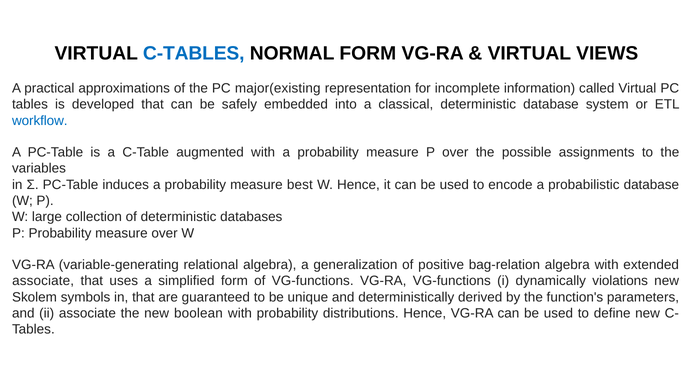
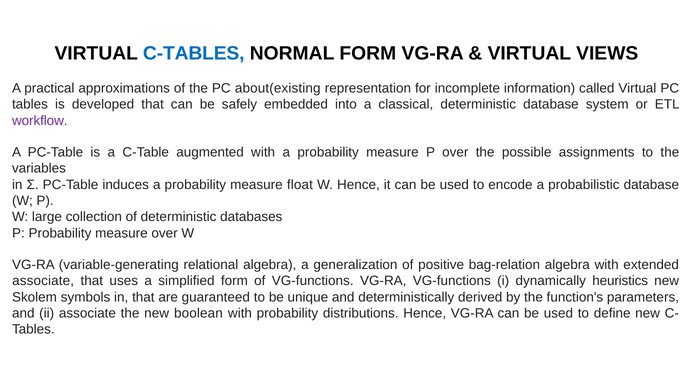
major(existing: major(existing -> about(existing
workflow colour: blue -> purple
best: best -> float
violations: violations -> heuristics
